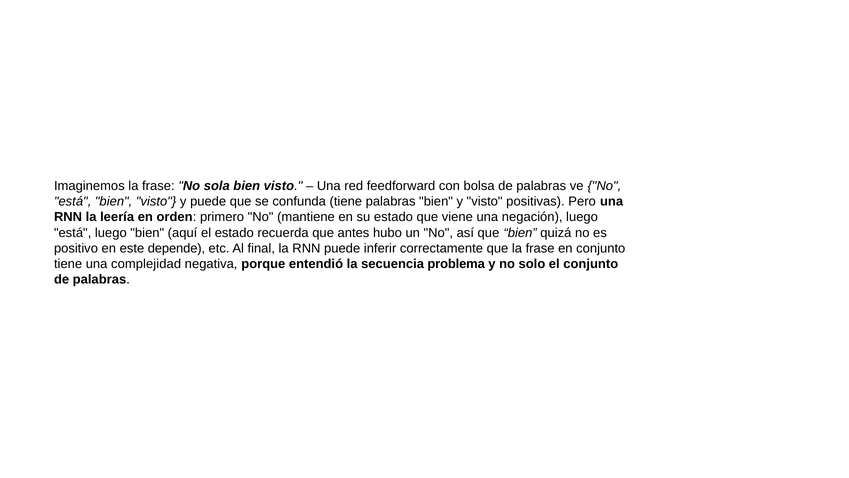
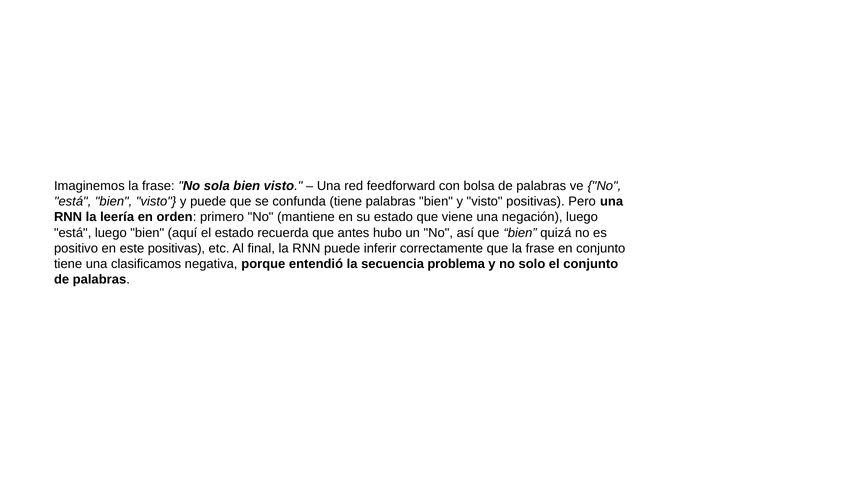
este depende: depende -> positivas
complejidad: complejidad -> clasificamos
